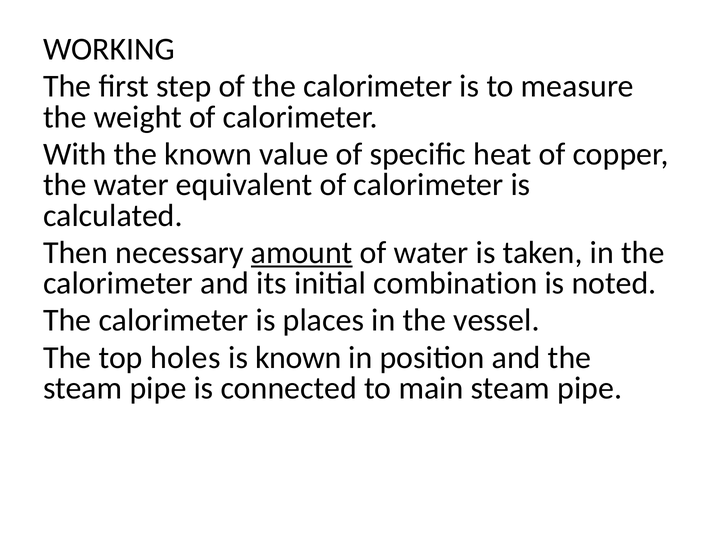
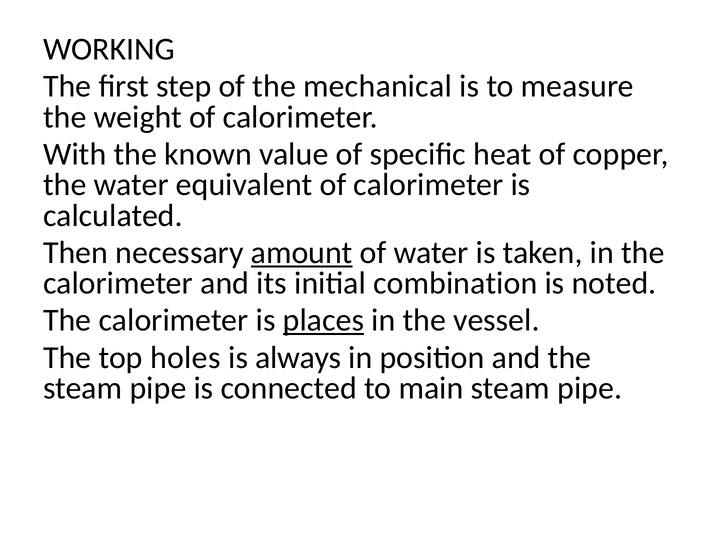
of the calorimeter: calorimeter -> mechanical
places underline: none -> present
is known: known -> always
